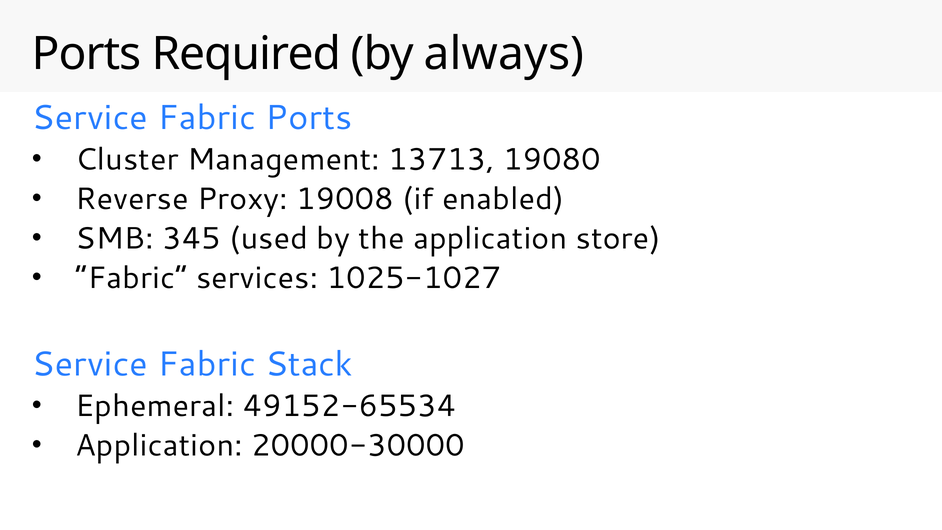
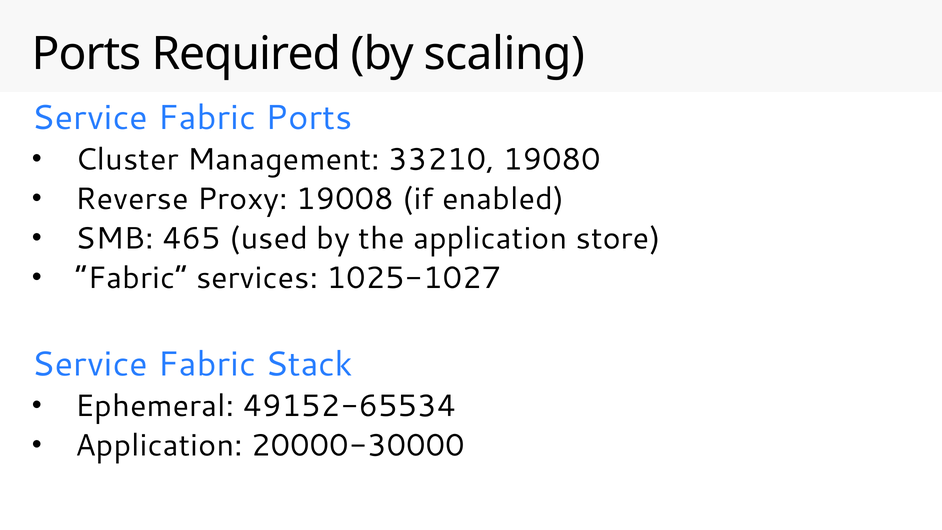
always: always -> scaling
13713: 13713 -> 33210
345: 345 -> 465
